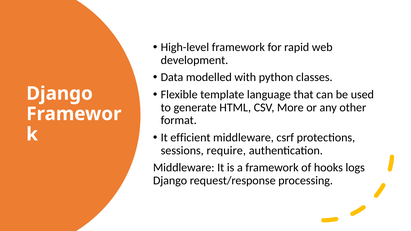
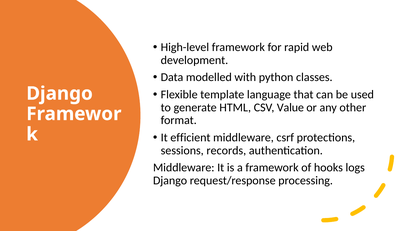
More: More -> Value
require: require -> records
